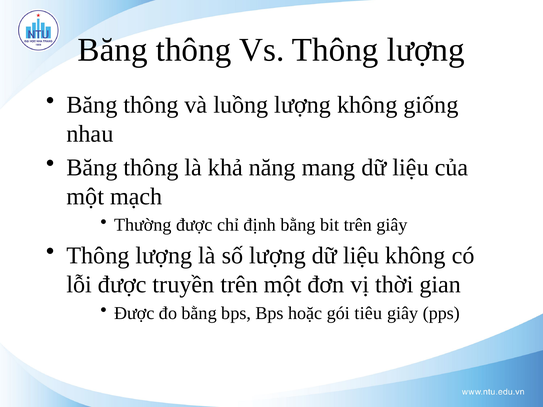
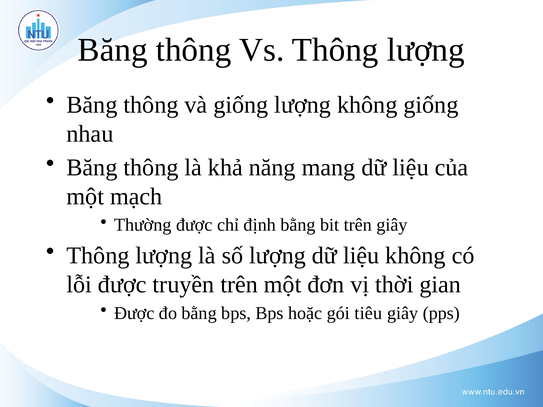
và luồng: luồng -> giống
